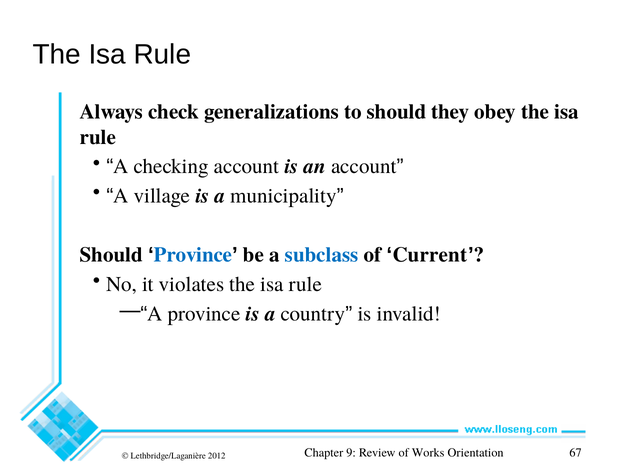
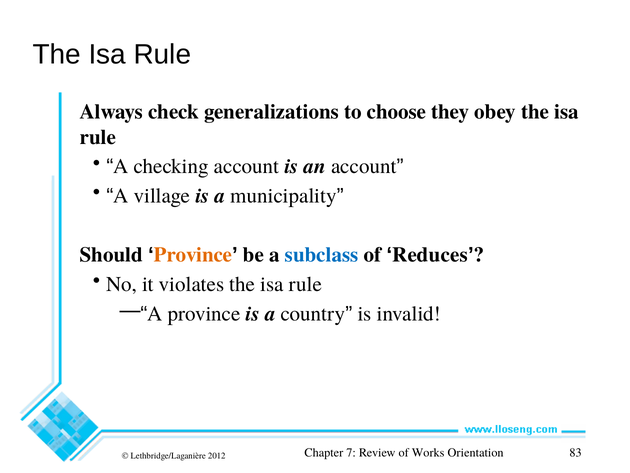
to should: should -> choose
Province at (193, 254) colour: blue -> orange
Current: Current -> Reduces
9: 9 -> 7
67: 67 -> 83
